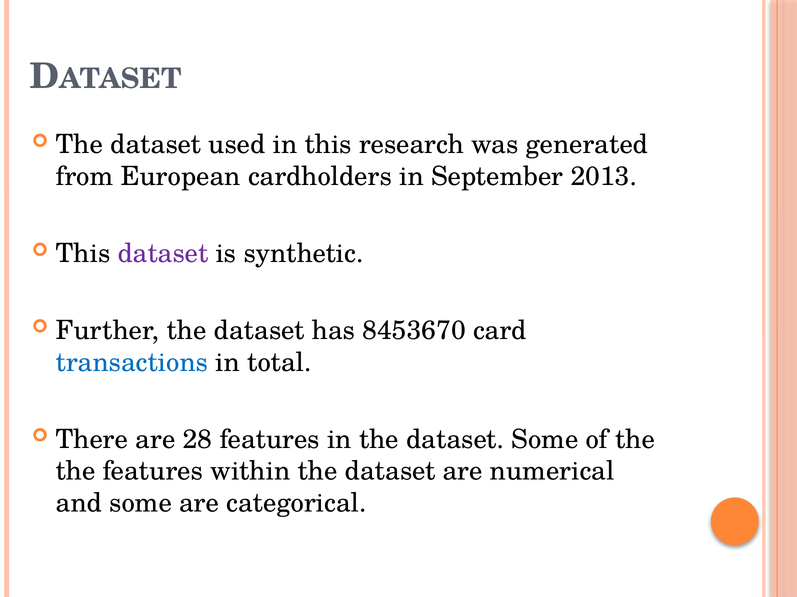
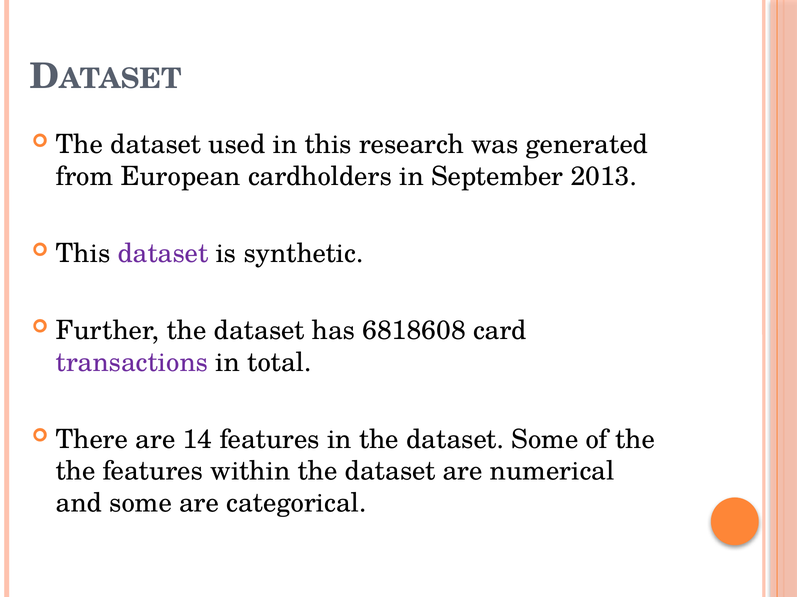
8453670: 8453670 -> 6818608
transactions colour: blue -> purple
28: 28 -> 14
